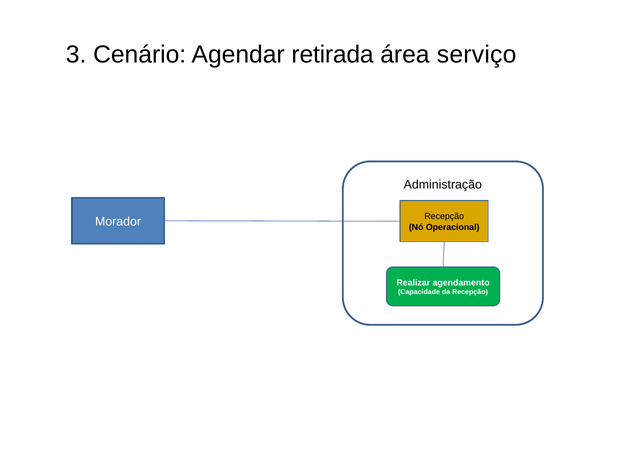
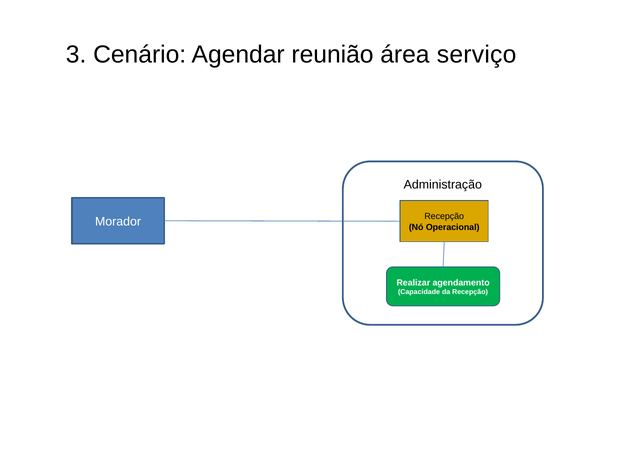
retirada: retirada -> reunião
